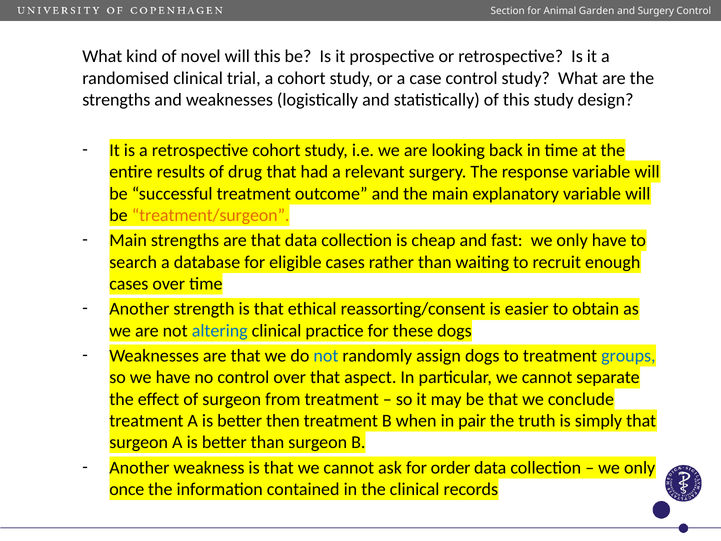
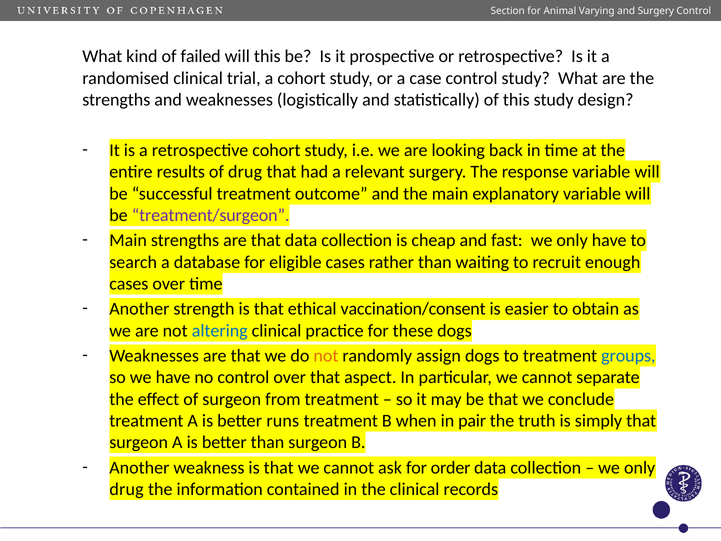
Garden: Garden -> Varying
novel: novel -> failed
treatment/surgeon colour: orange -> purple
reassorting/consent: reassorting/consent -> vaccination/consent
not at (326, 356) colour: blue -> orange
then: then -> runs
once at (127, 489): once -> drug
